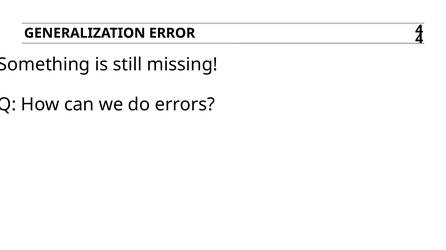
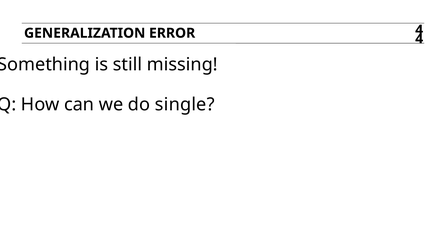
errors: errors -> single
